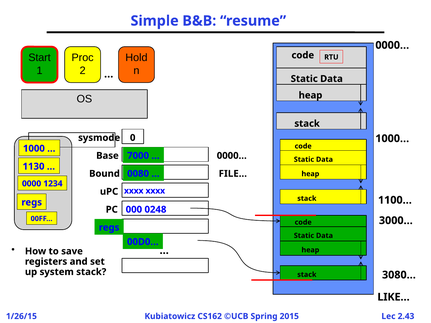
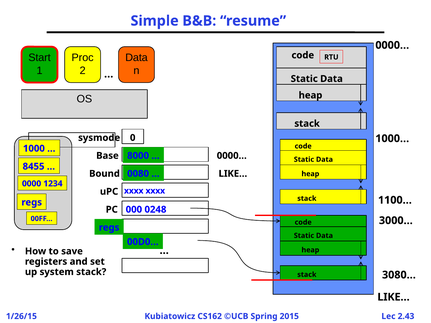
Hold at (136, 58): Hold -> Data
7000: 7000 -> 8000
1130: 1130 -> 8455
FILE… at (233, 174): FILE… -> LIKE…
